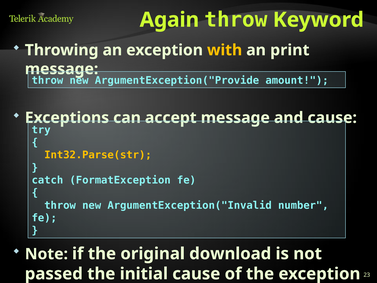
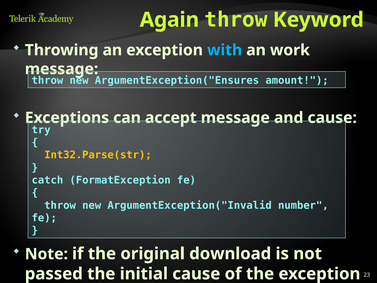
with colour: yellow -> light blue
print: print -> work
ArgumentException("Provide: ArgumentException("Provide -> ArgumentException("Ensures
